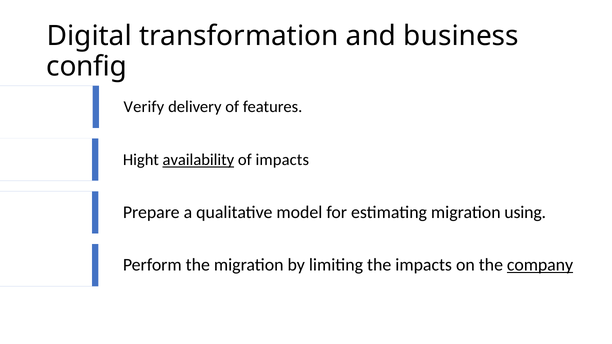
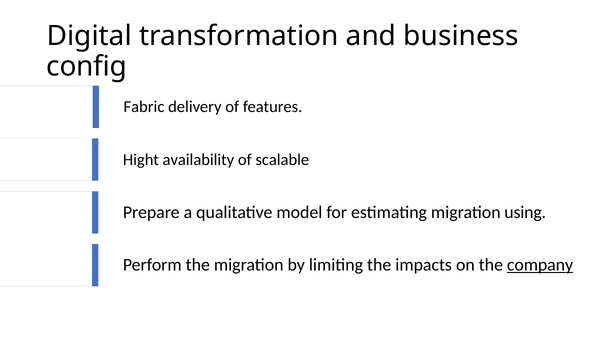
Verify: Verify -> Fabric
availability underline: present -> none
of impacts: impacts -> scalable
